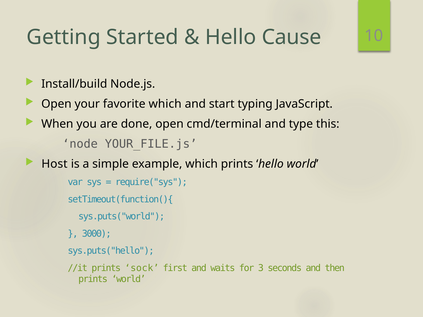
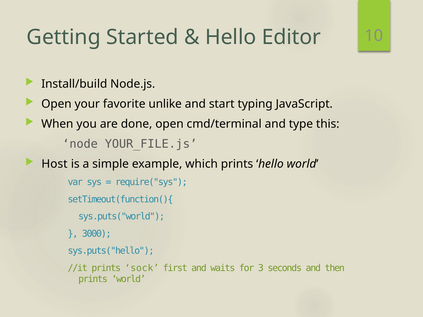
Cause: Cause -> Editor
favorite which: which -> unlike
